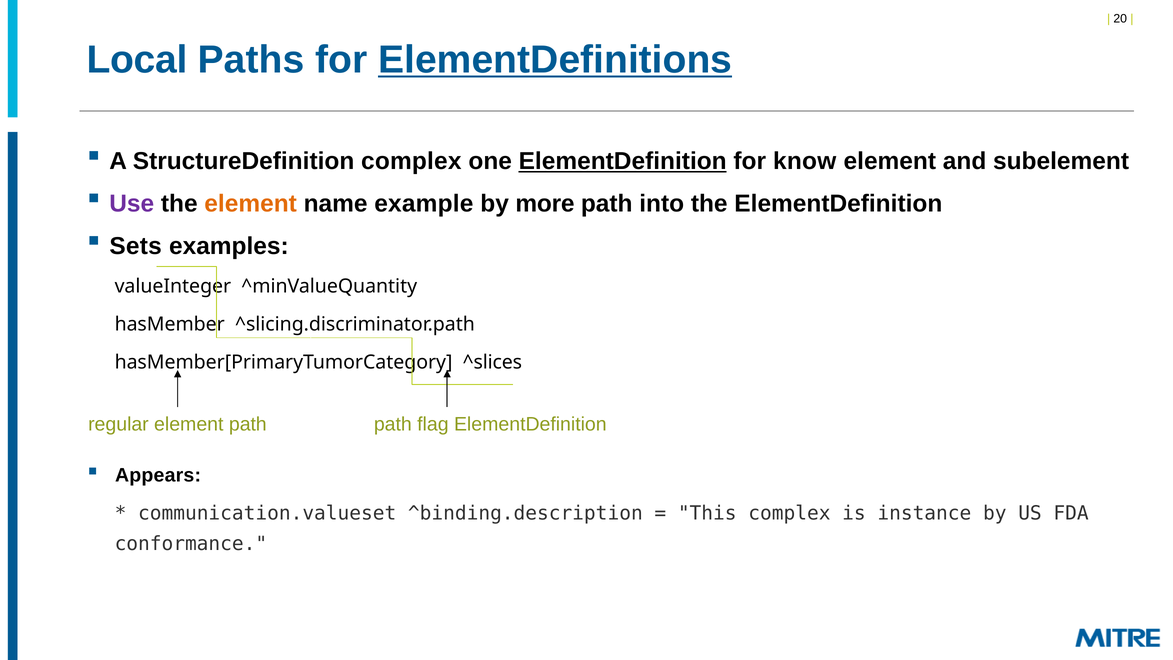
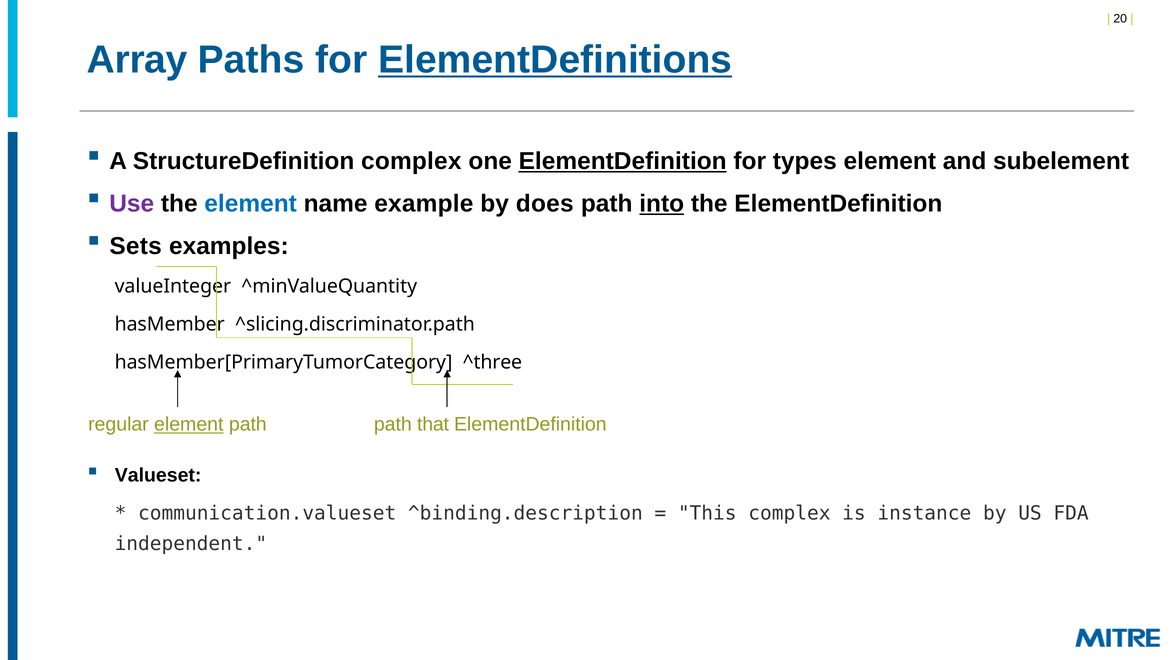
Local: Local -> Array
know: know -> types
element at (251, 204) colour: orange -> blue
more: more -> does
into underline: none -> present
^slices: ^slices -> ^three
element at (189, 424) underline: none -> present
flag: flag -> that
Appears: Appears -> Valueset
conformance: conformance -> independent
